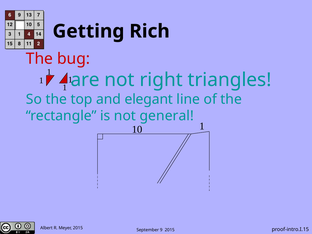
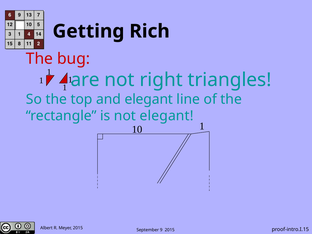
not general: general -> elegant
